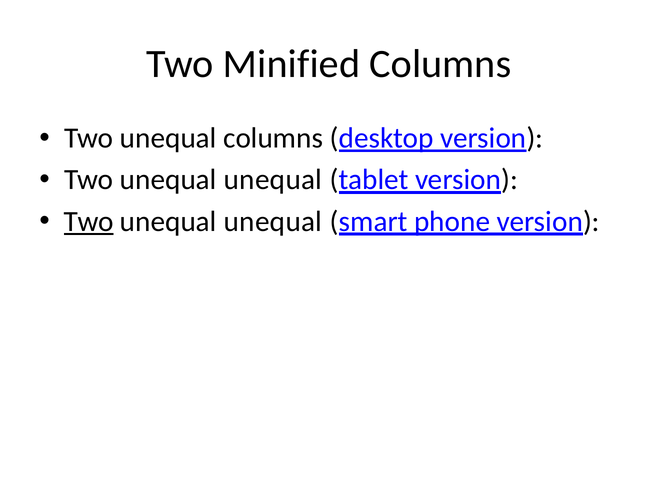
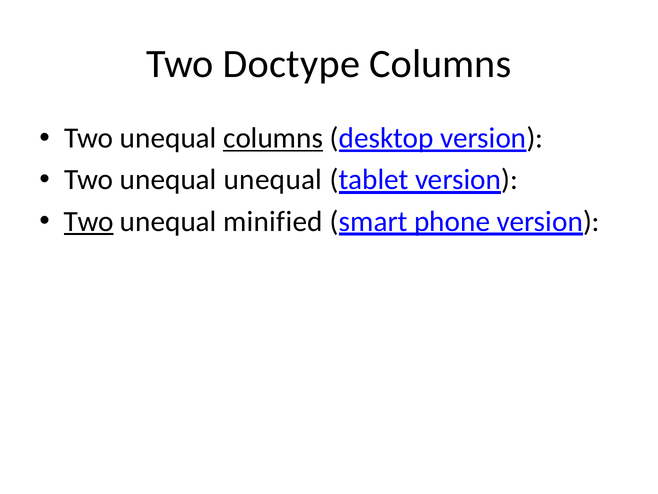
Minified: Minified -> Doctype
columns at (273, 138) underline: none -> present
unequal at (273, 221): unequal -> minified
